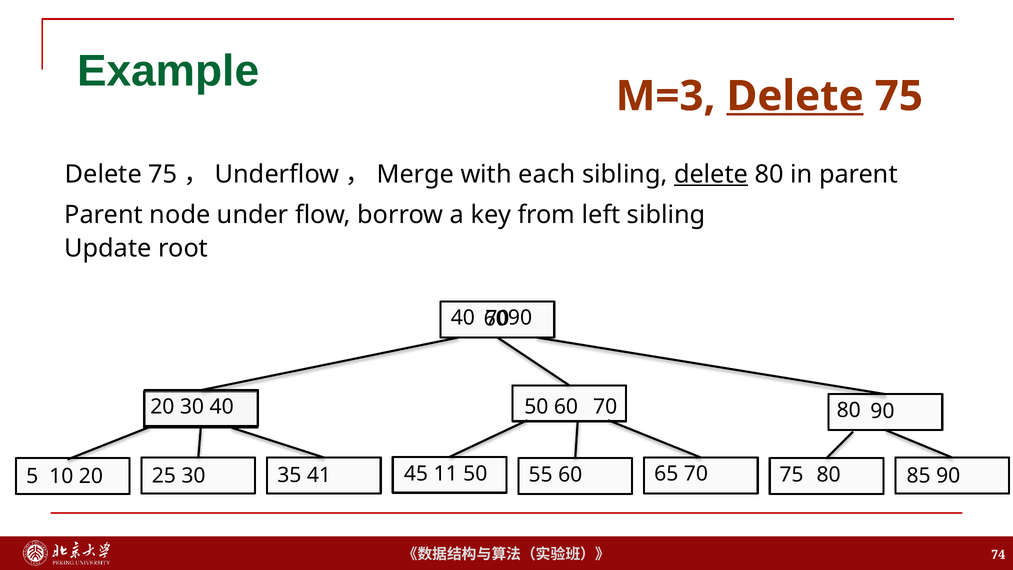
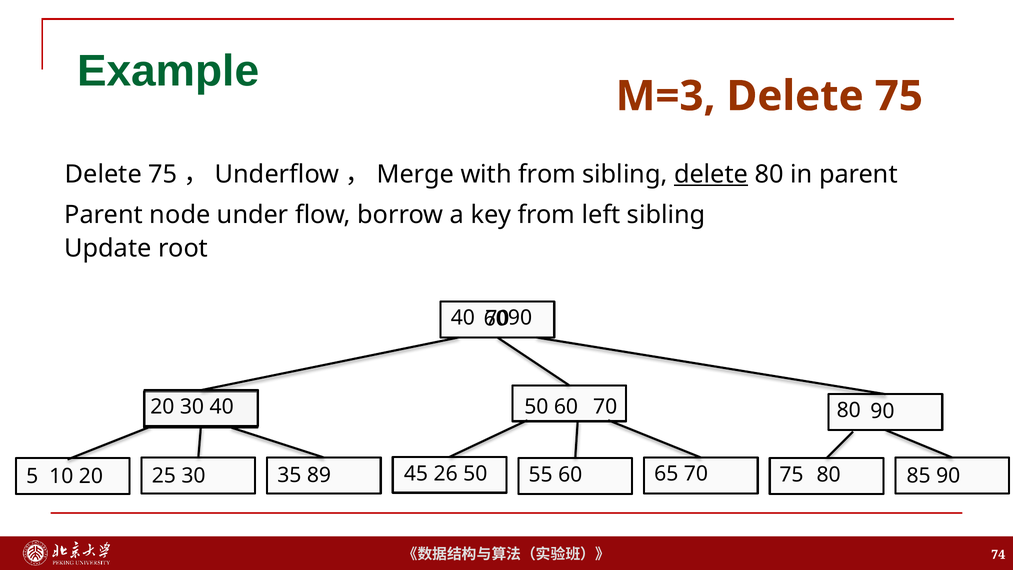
Delete at (795, 96) underline: present -> none
with each: each -> from
41: 41 -> 89
11: 11 -> 26
